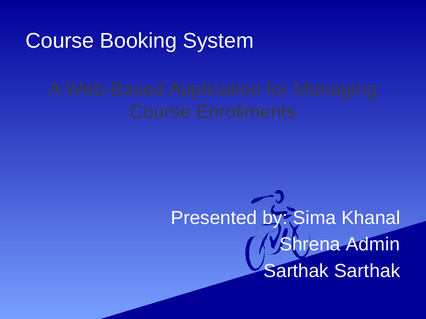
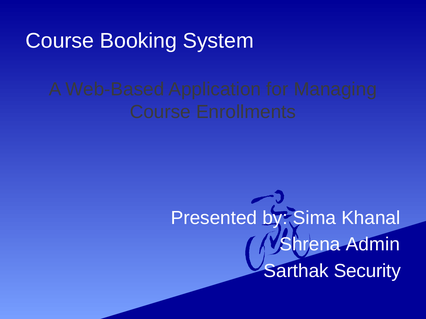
Sarthak Sarthak: Sarthak -> Security
